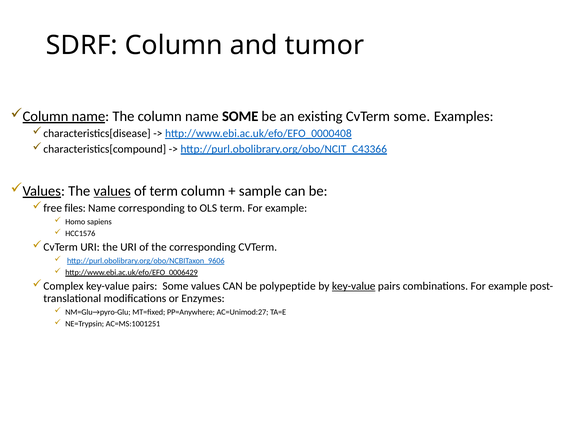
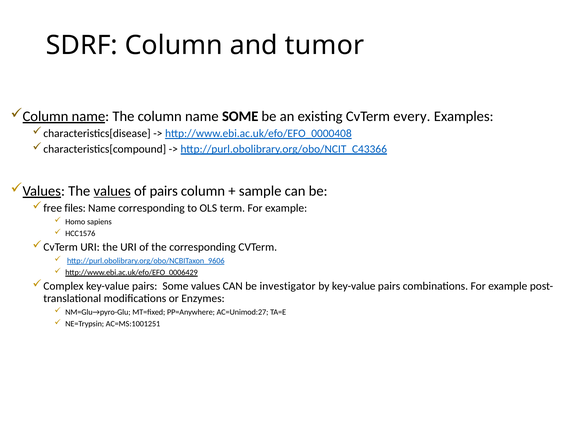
CvTerm some: some -> every
of term: term -> pairs
polypeptide: polypeptide -> investigator
key-value at (354, 286) underline: present -> none
